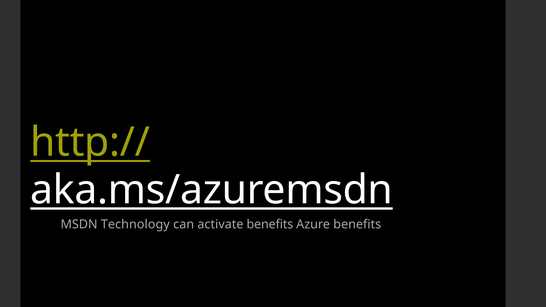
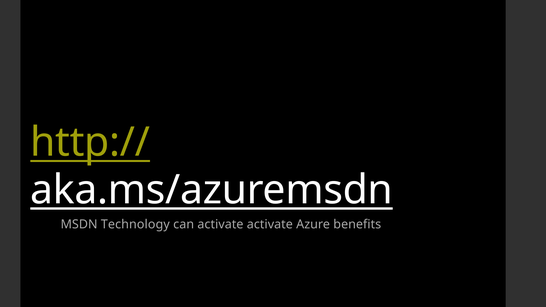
activate benefits: benefits -> activate
